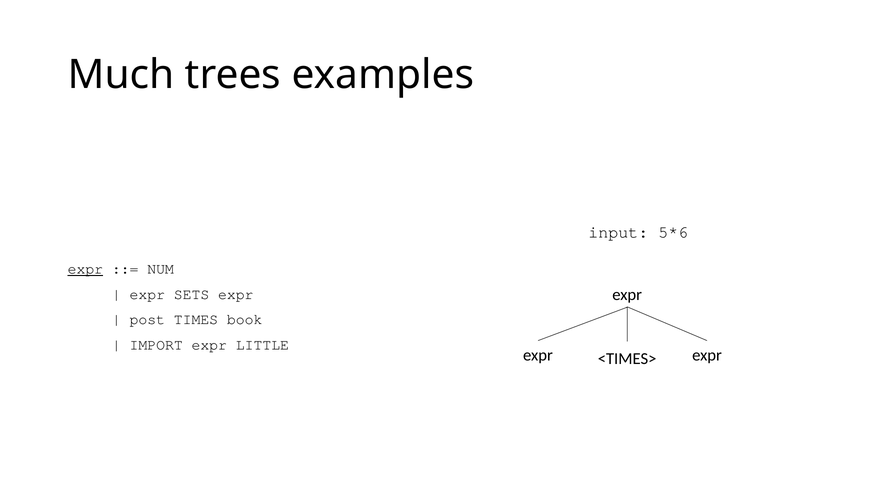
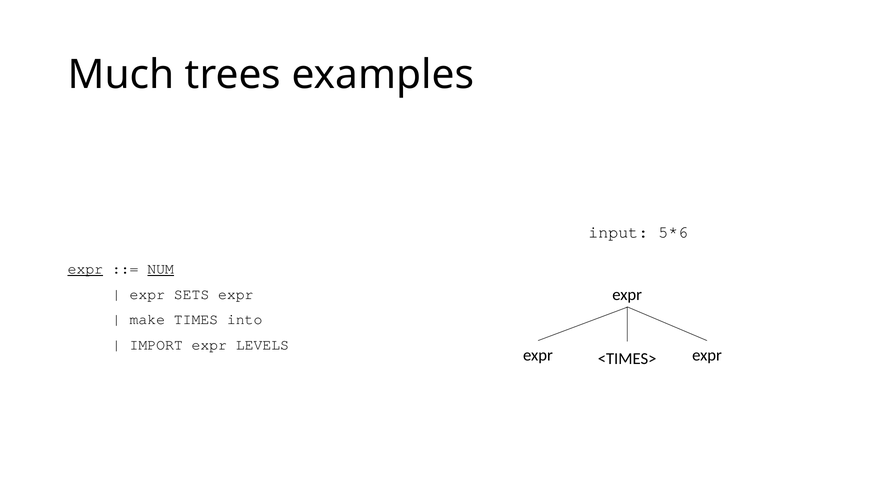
NUM underline: none -> present
post: post -> make
book: book -> into
LITTLE: LITTLE -> LEVELS
